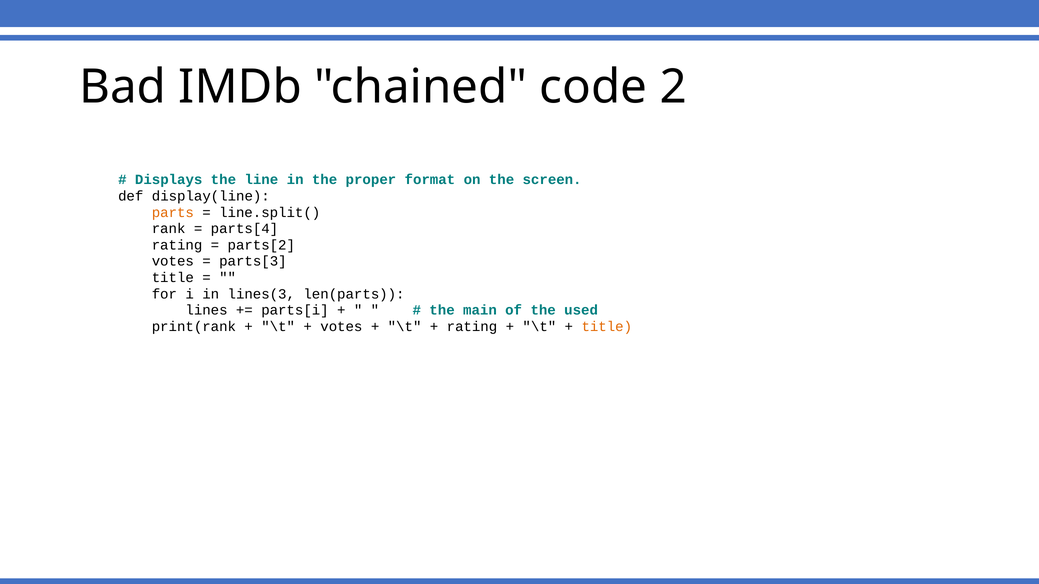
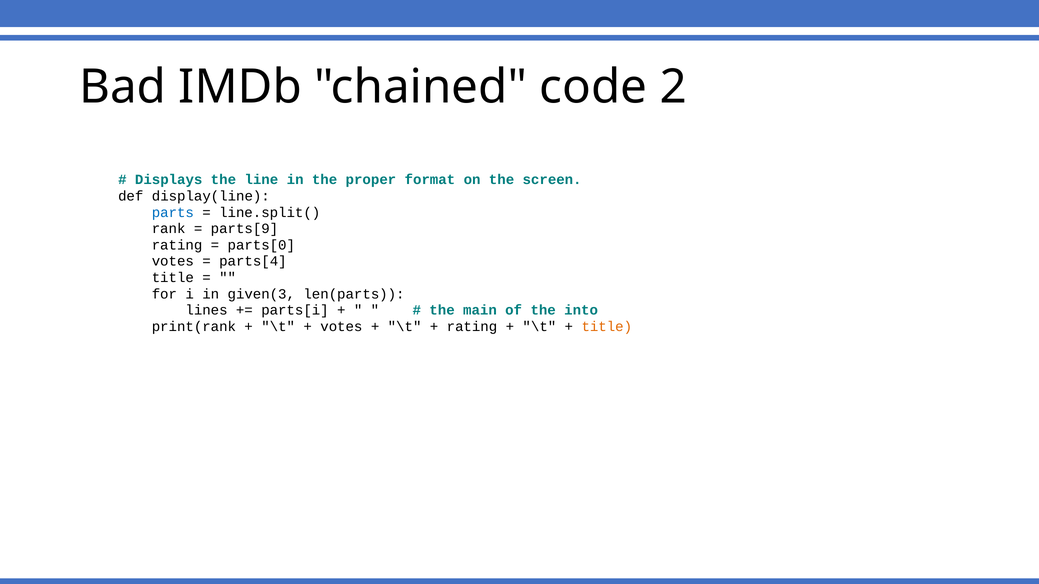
parts colour: orange -> blue
parts[4: parts[4 -> parts[9
parts[2: parts[2 -> parts[0
parts[3: parts[3 -> parts[4
lines(3: lines(3 -> given(3
used: used -> into
